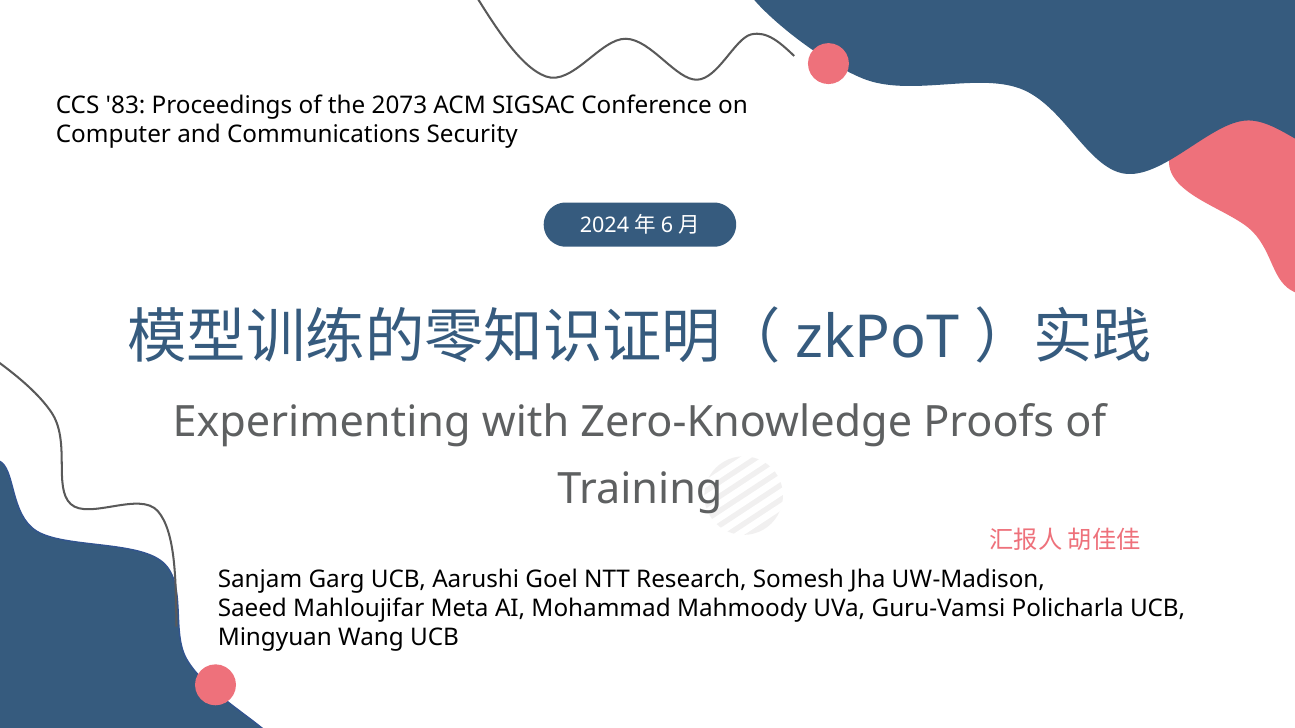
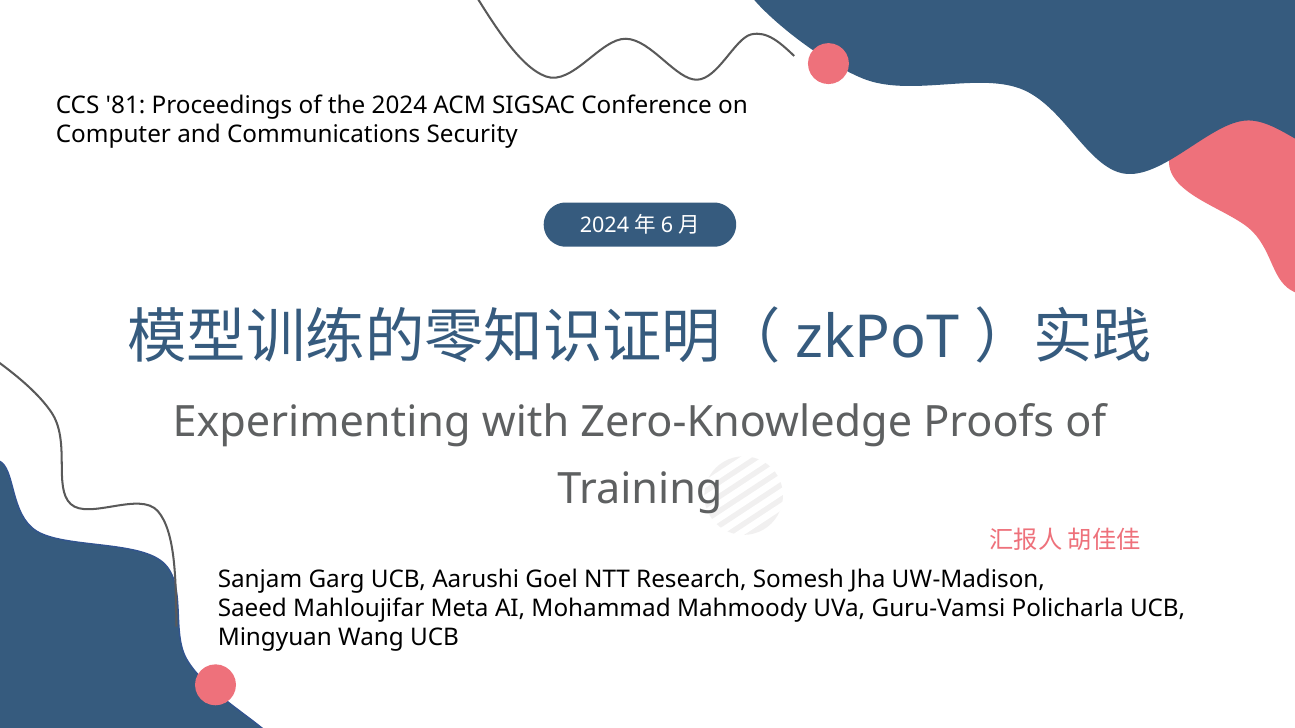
83: 83 -> 81
2073: 2073 -> 2024
